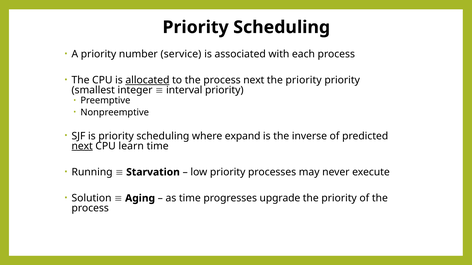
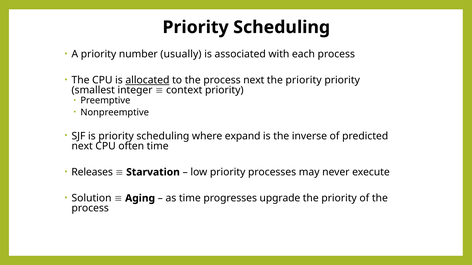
service: service -> usually
interval: interval -> context
next at (82, 146) underline: present -> none
learn: learn -> often
Running: Running -> Releases
